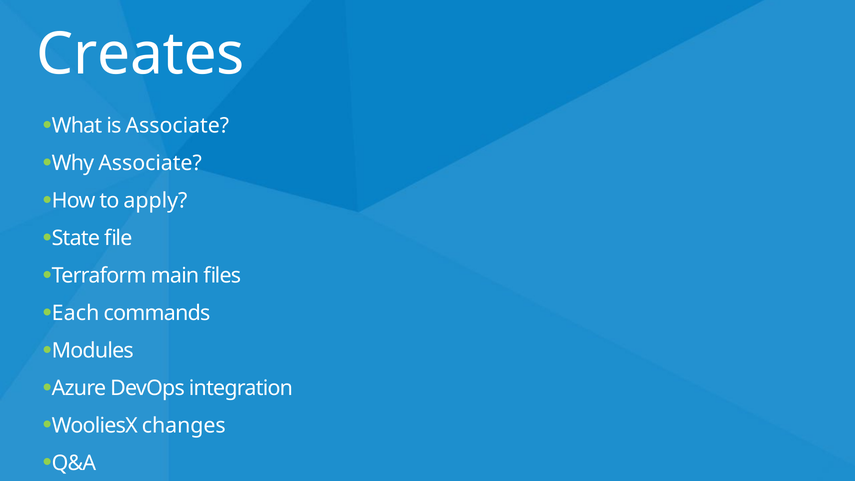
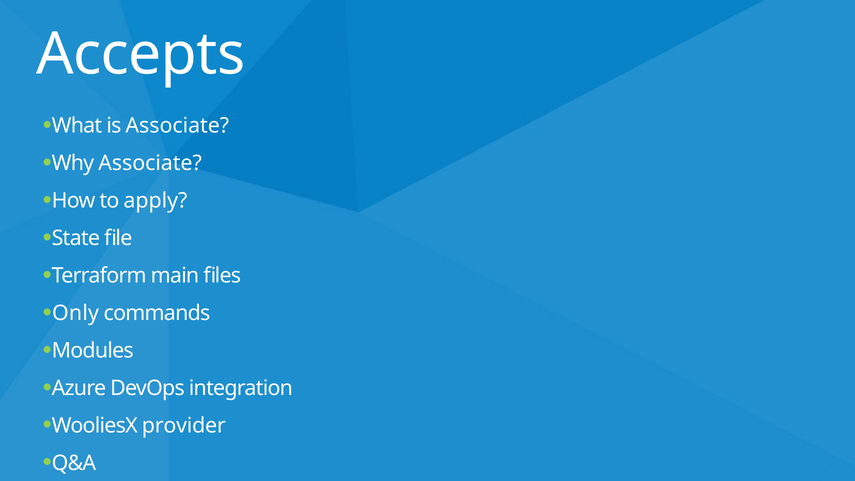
Creates: Creates -> Accepts
Each: Each -> Only
changes: changes -> provider
